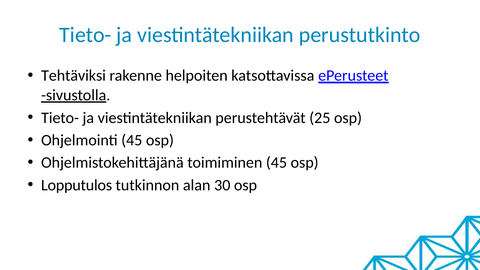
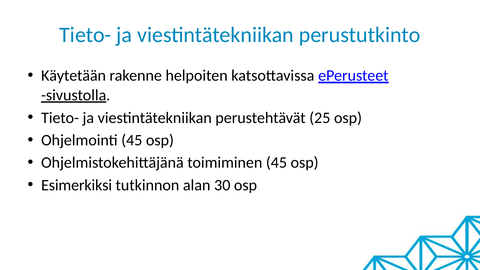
Tehtäviksi: Tehtäviksi -> Käytetään
Lopputulos: Lopputulos -> Esimerkiksi
